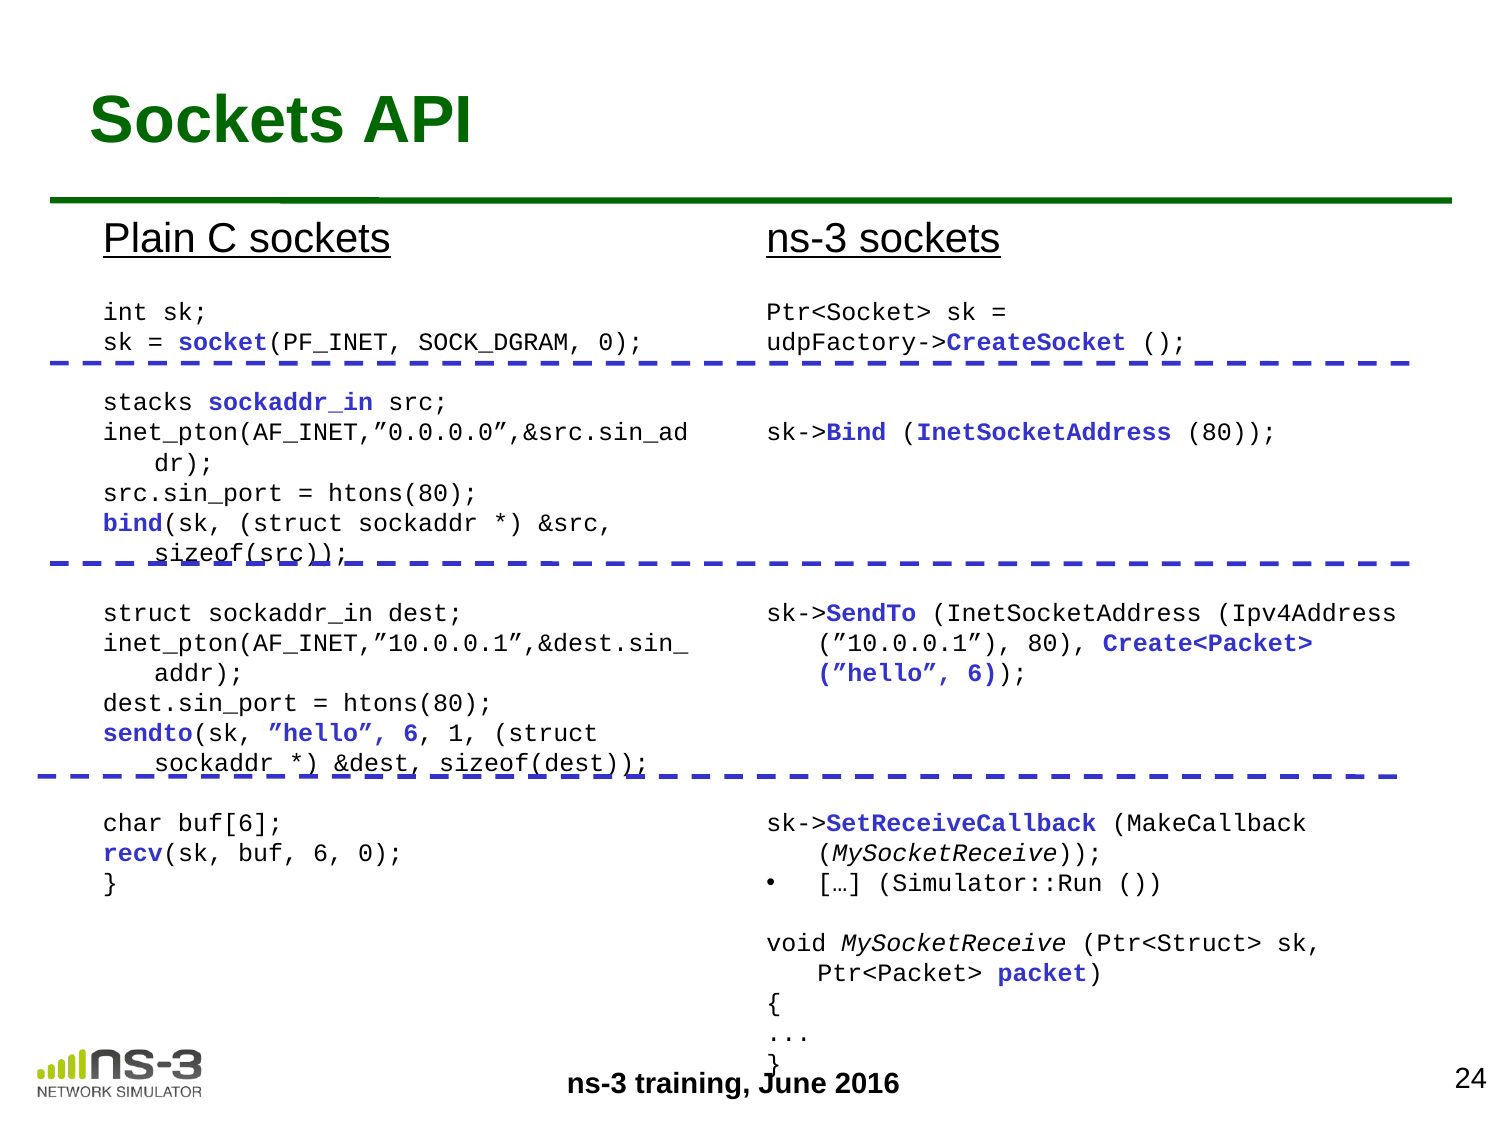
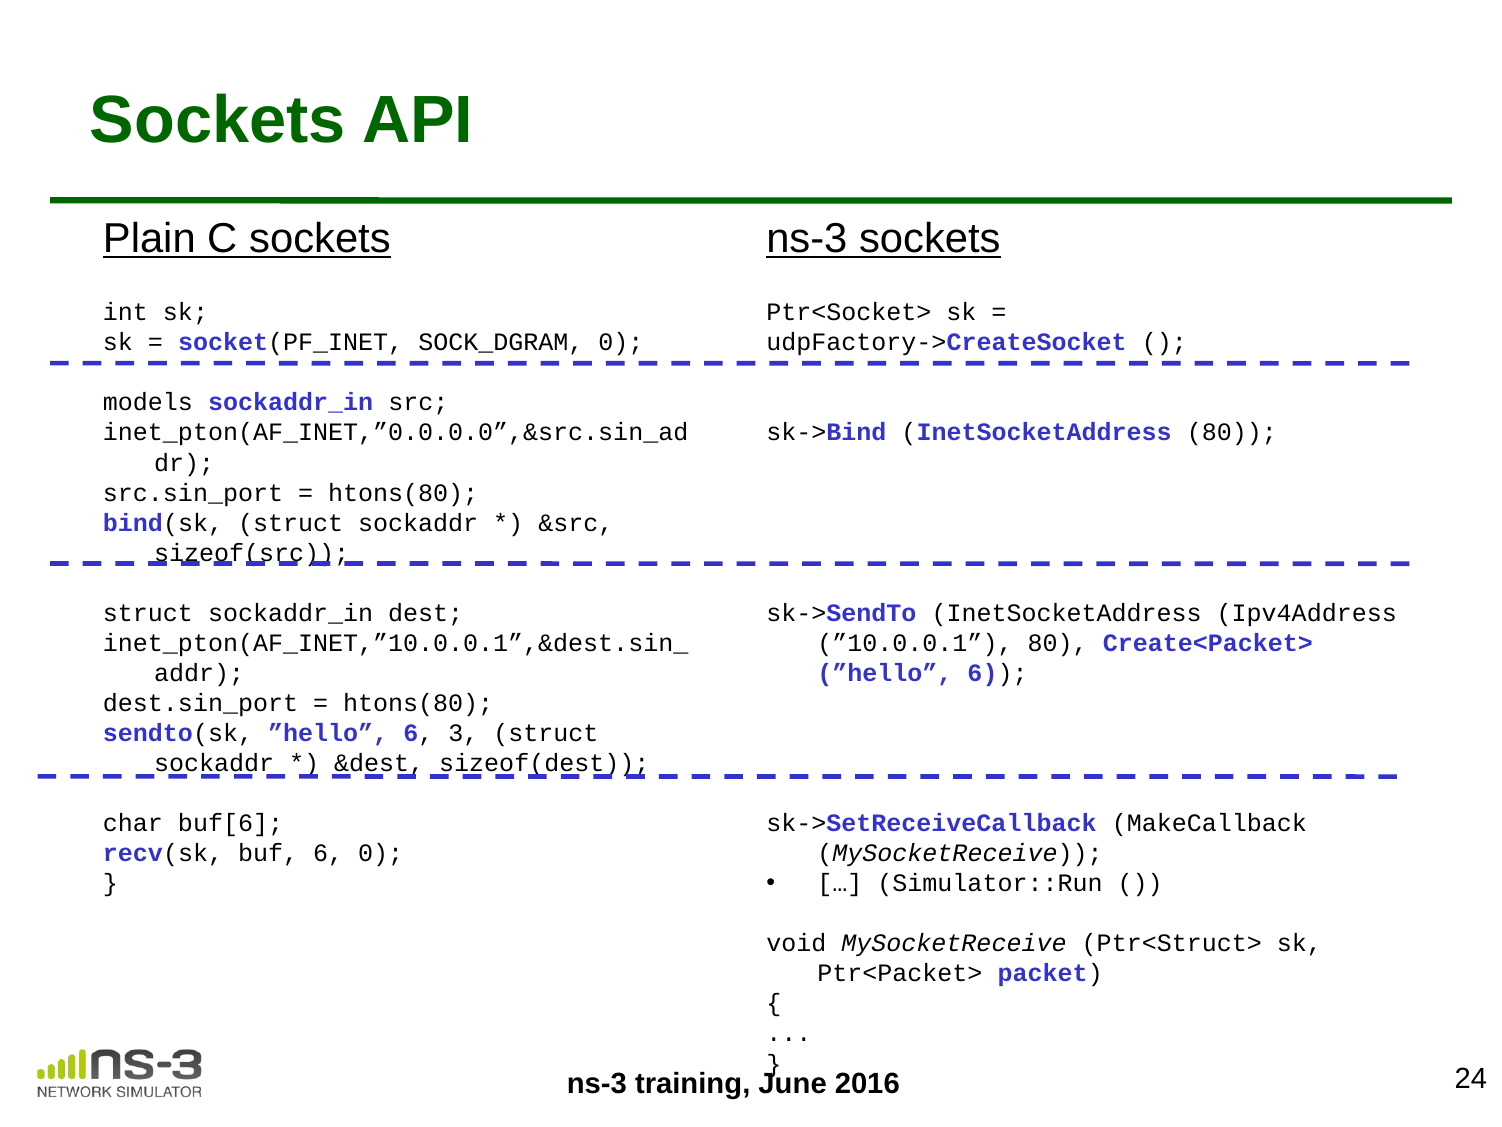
stacks: stacks -> models
1: 1 -> 3
